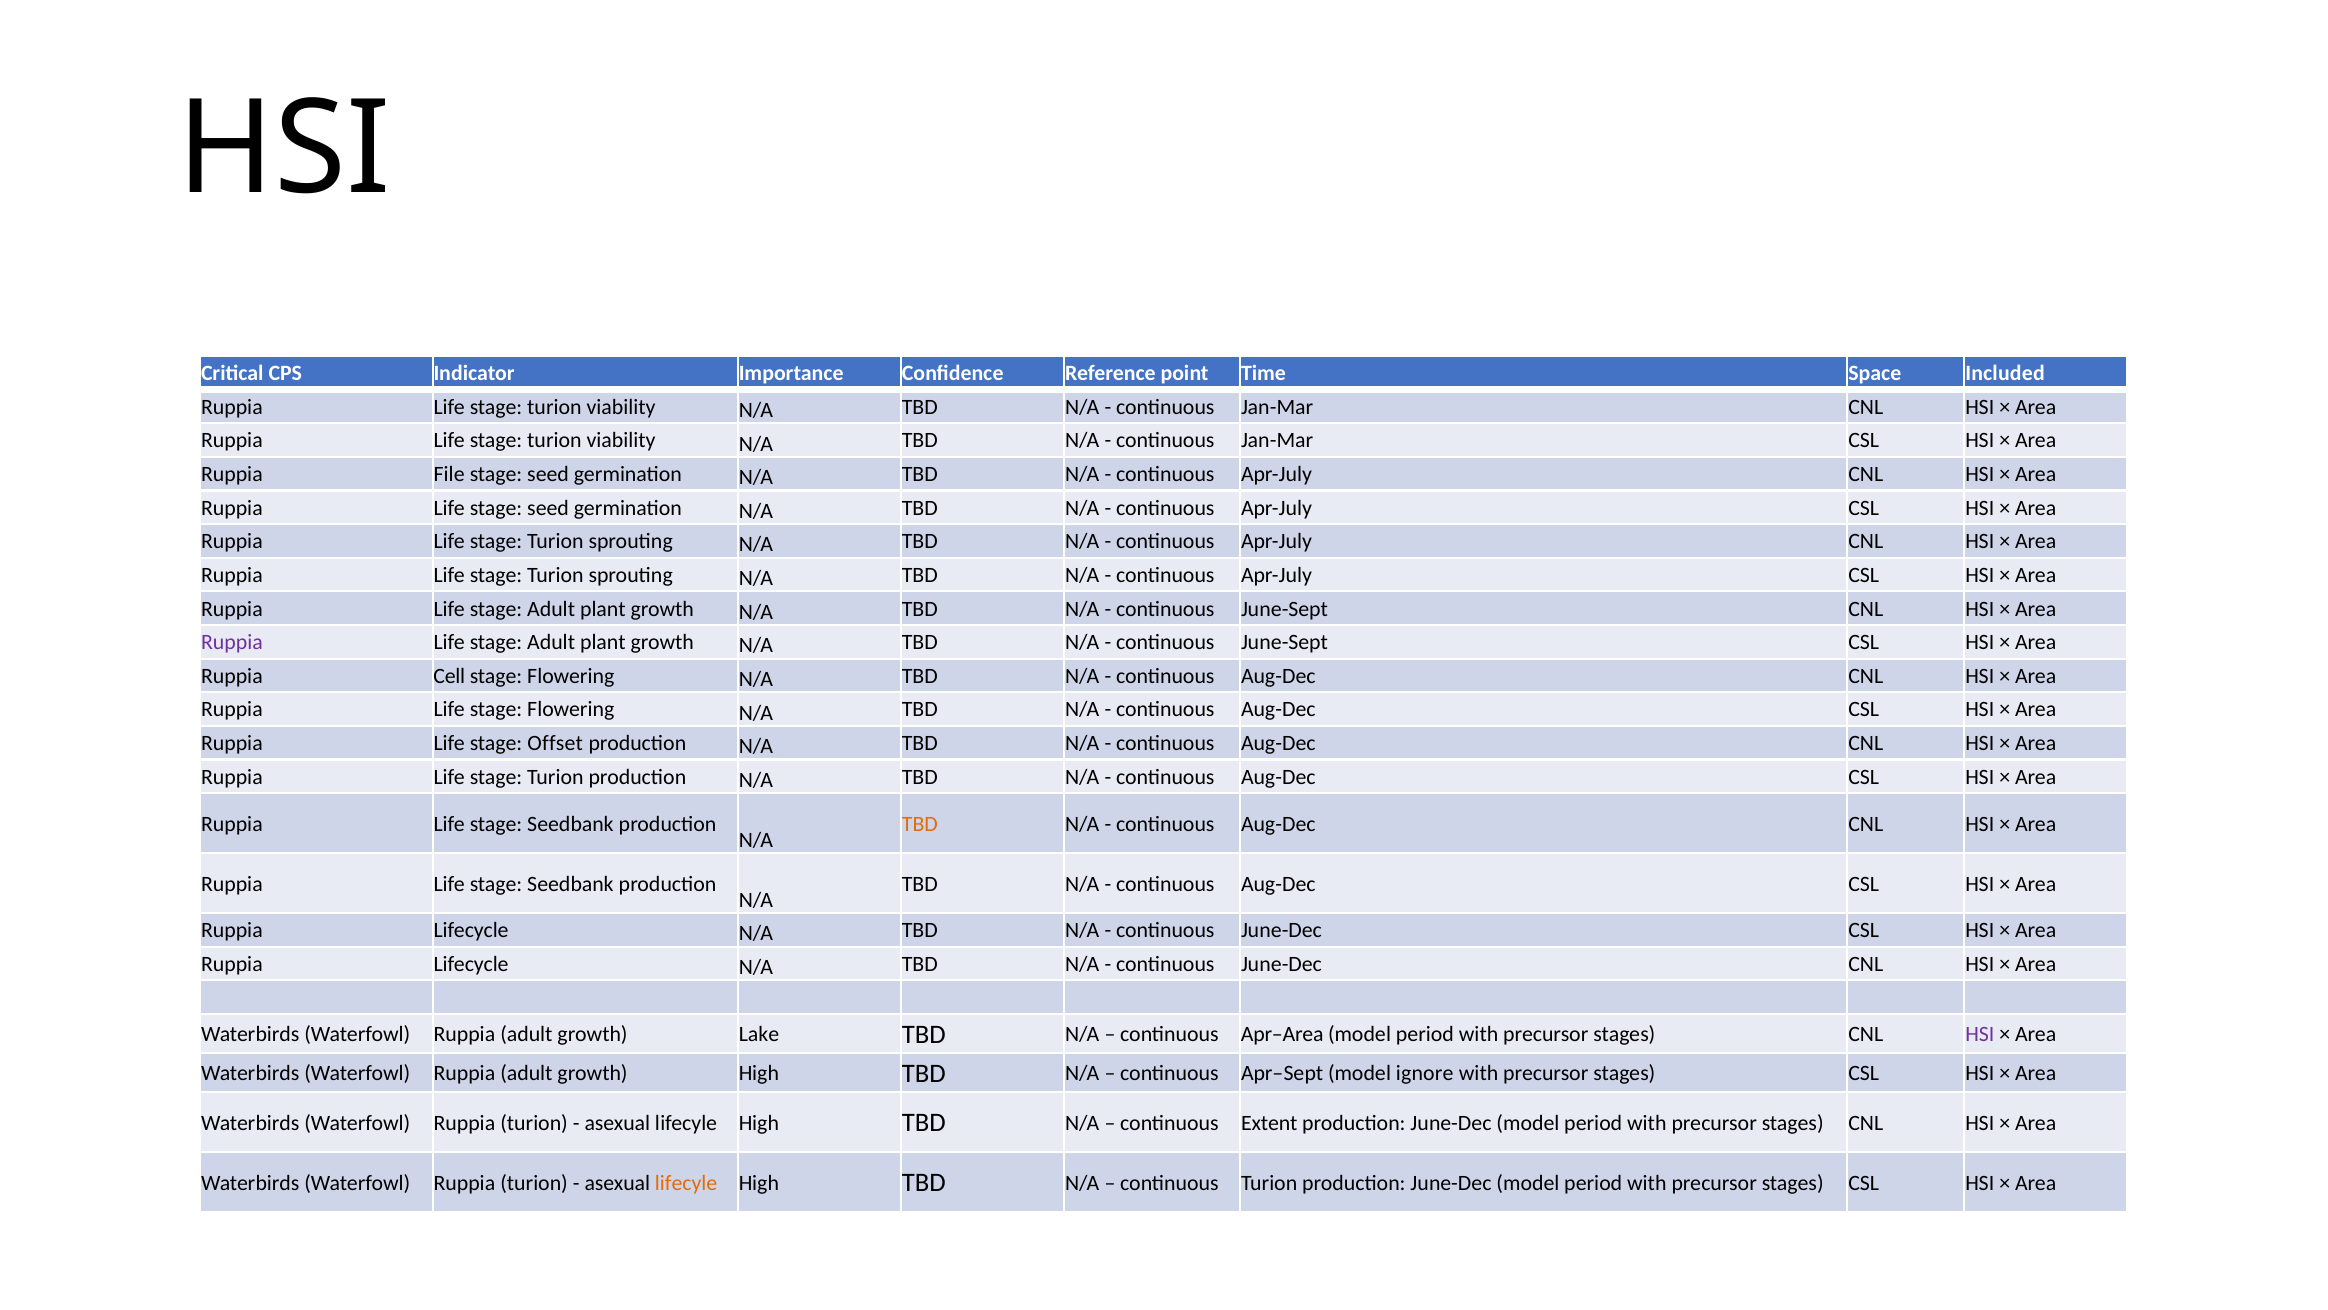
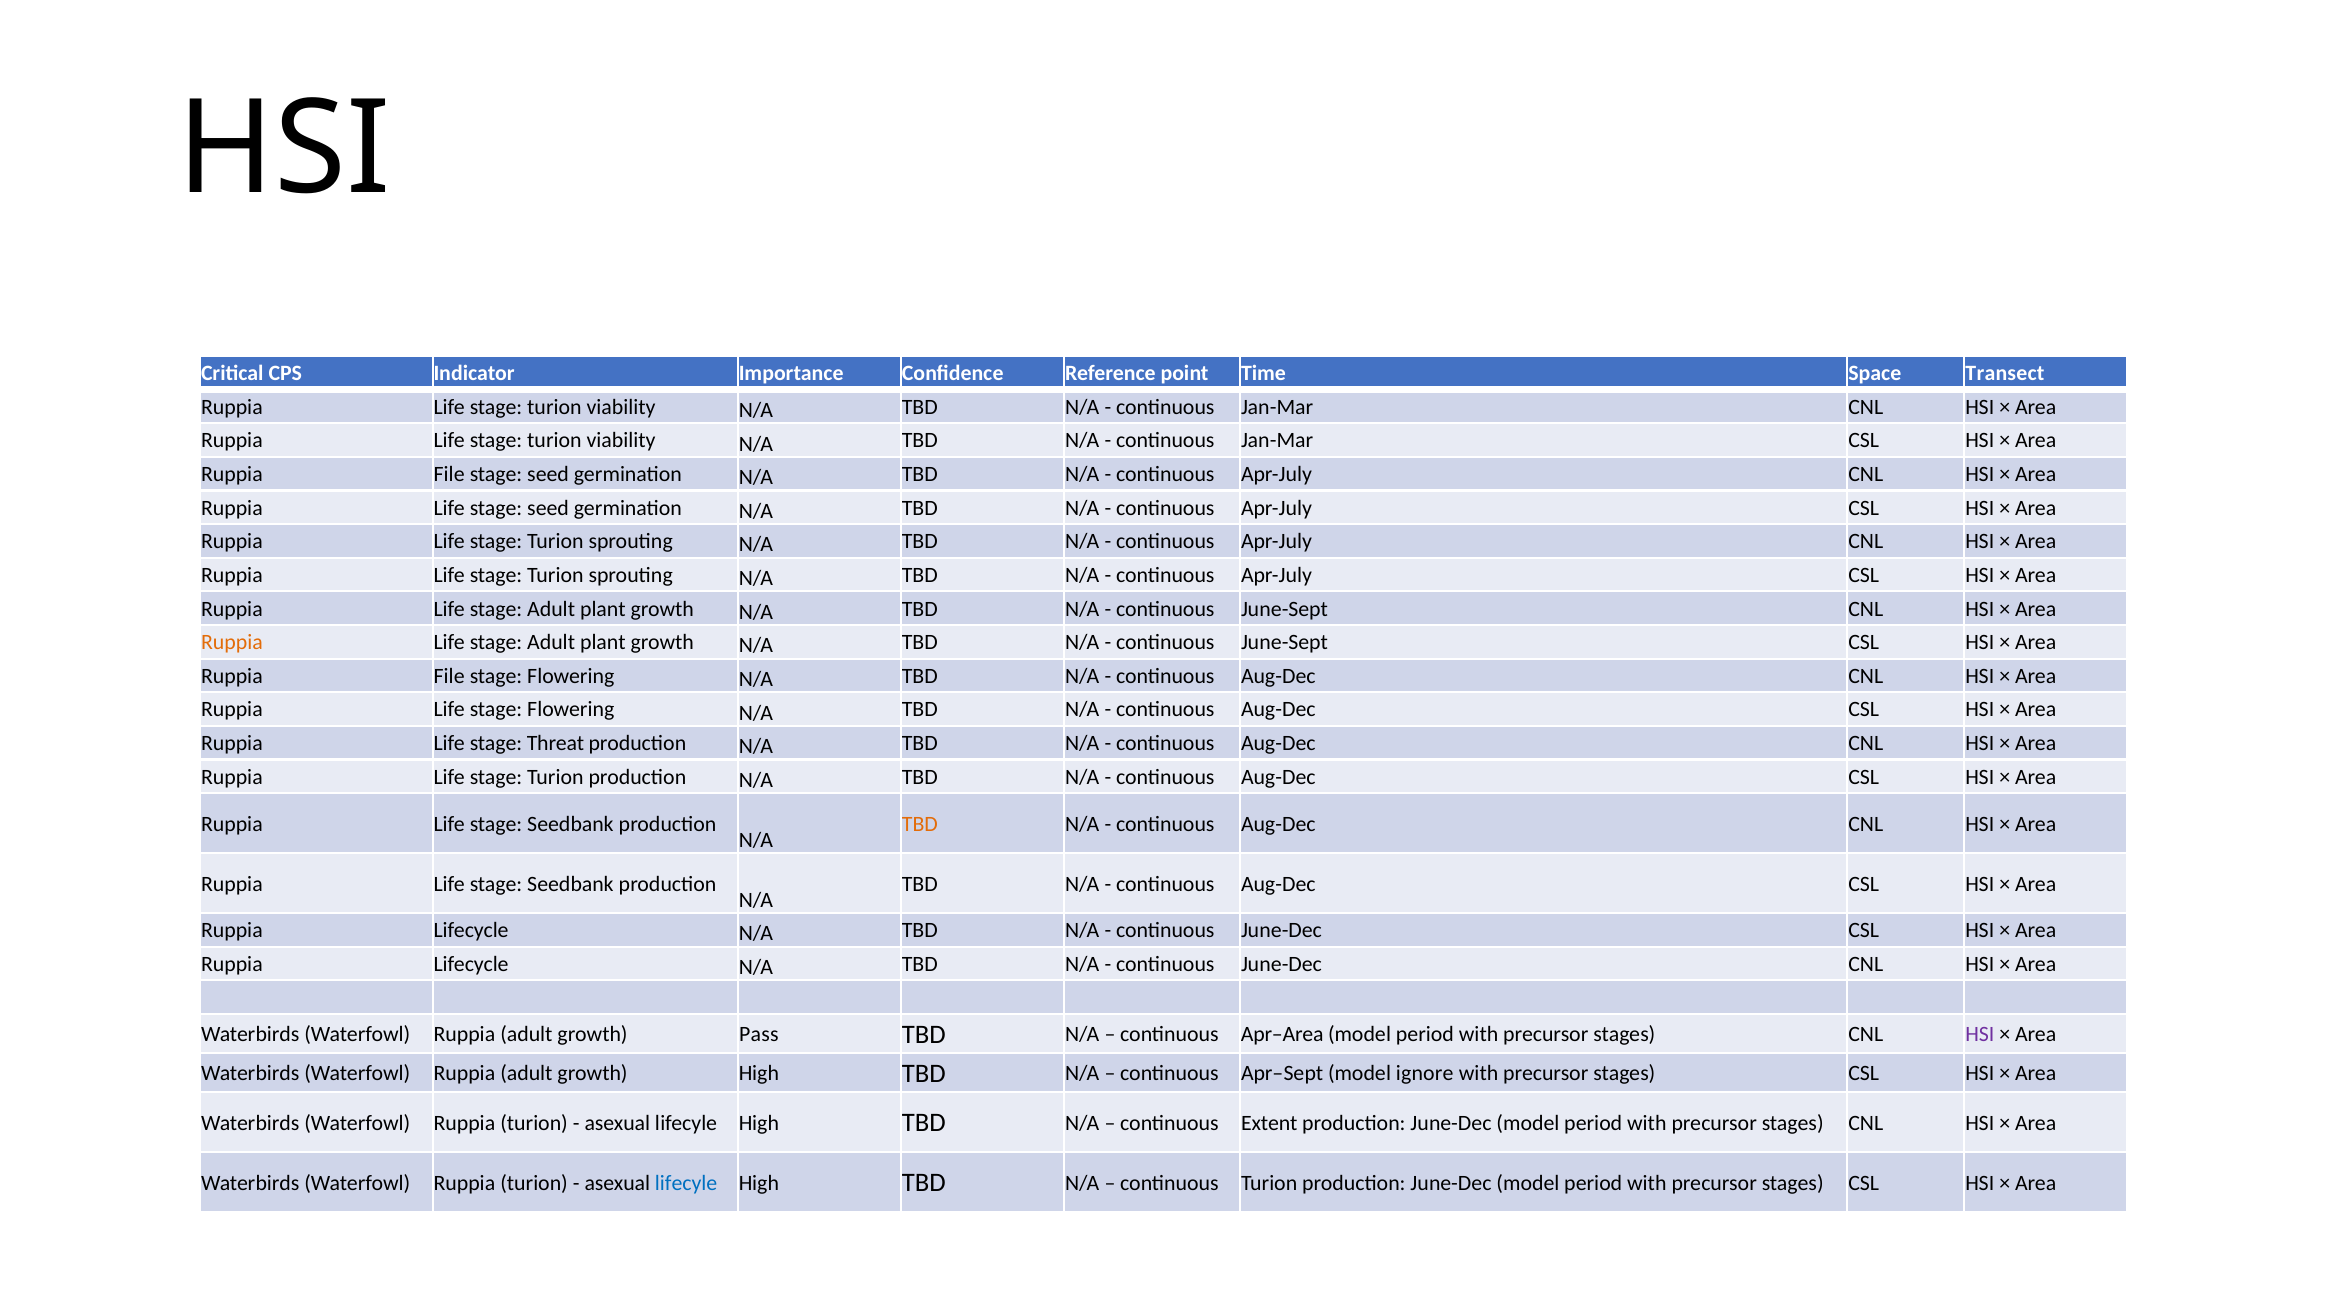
Included: Included -> Transect
Ruppia at (232, 642) colour: purple -> orange
Cell at (449, 676): Cell -> File
Offset: Offset -> Threat
Lake: Lake -> Pass
lifecyle at (686, 1182) colour: orange -> blue
